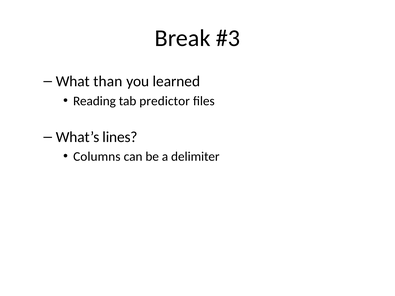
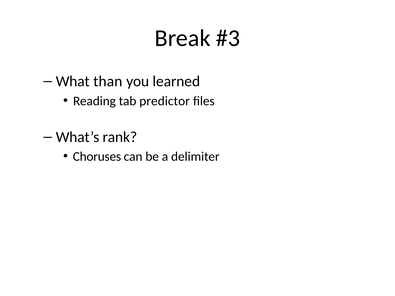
lines: lines -> rank
Columns: Columns -> Choruses
